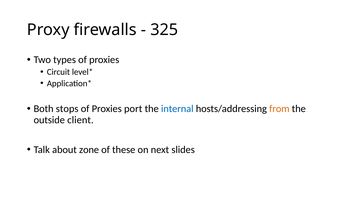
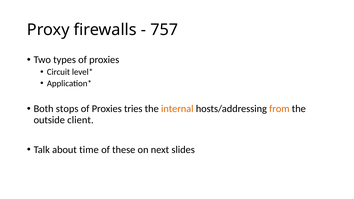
325: 325 -> 757
port: port -> tries
internal colour: blue -> orange
zone: zone -> time
